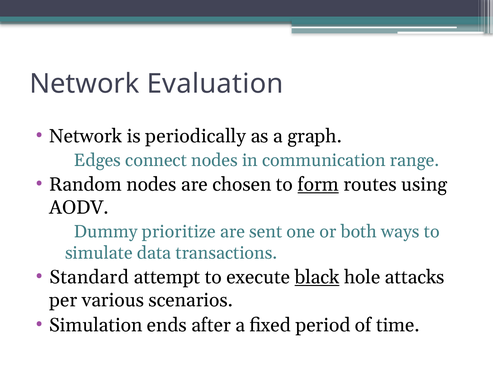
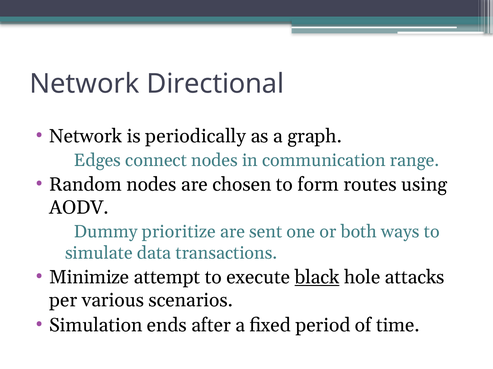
Evaluation: Evaluation -> Directional
form underline: present -> none
Standard: Standard -> Minimize
